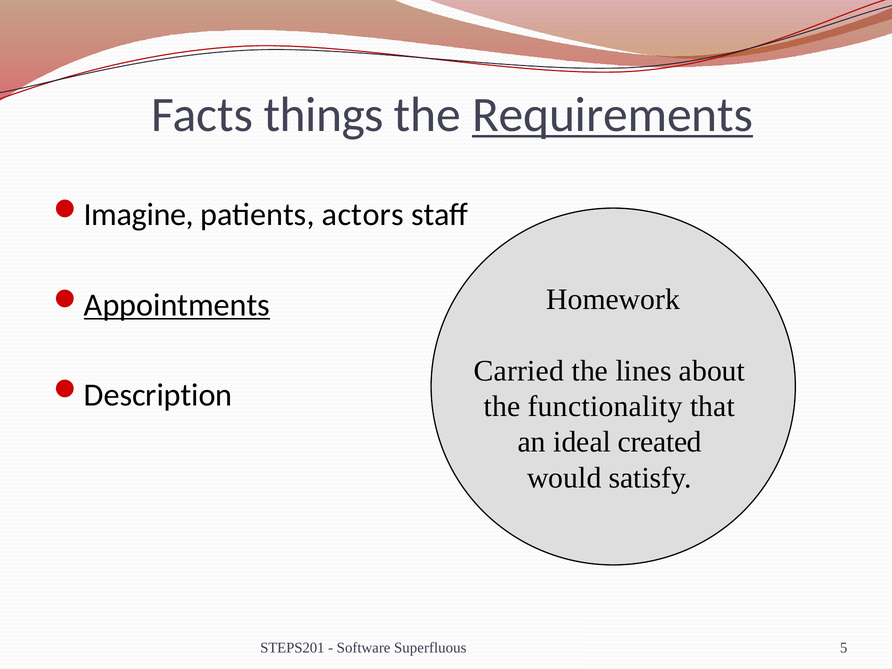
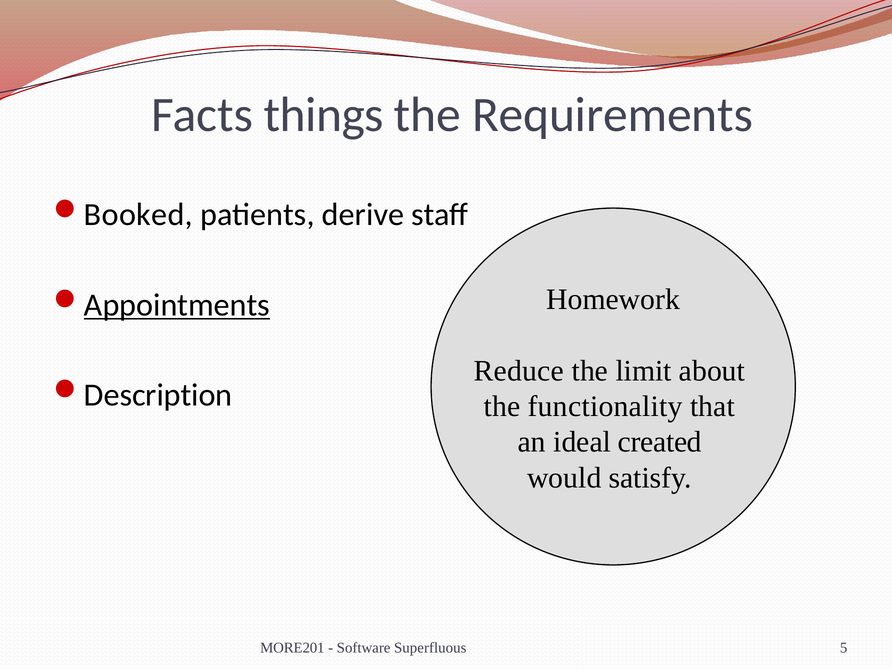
Requirements underline: present -> none
Imagine: Imagine -> Booked
actors: actors -> derive
Carried: Carried -> Reduce
lines: lines -> limit
STEPS201: STEPS201 -> MORE201
